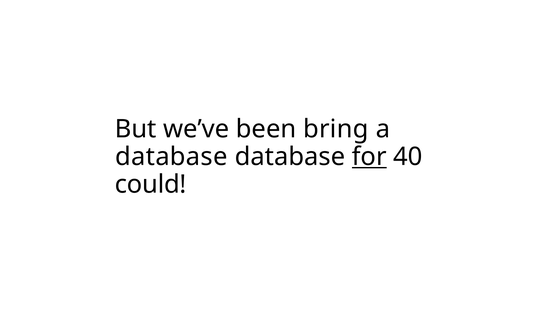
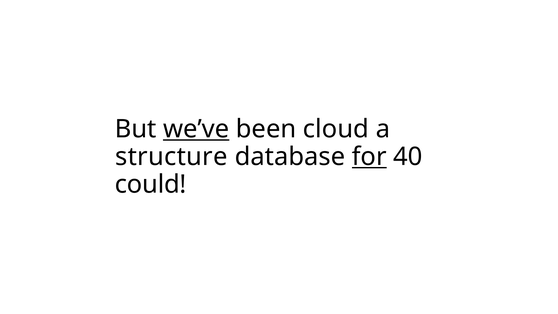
we’ve underline: none -> present
bring: bring -> cloud
database at (171, 157): database -> structure
